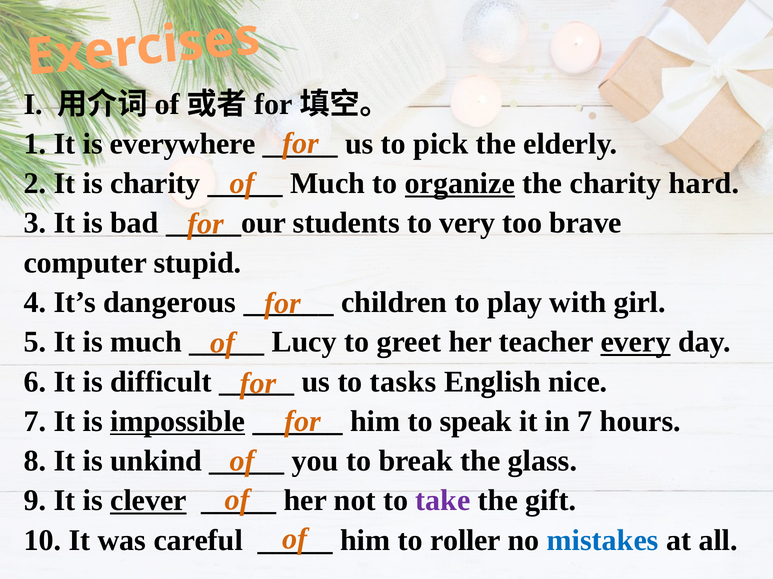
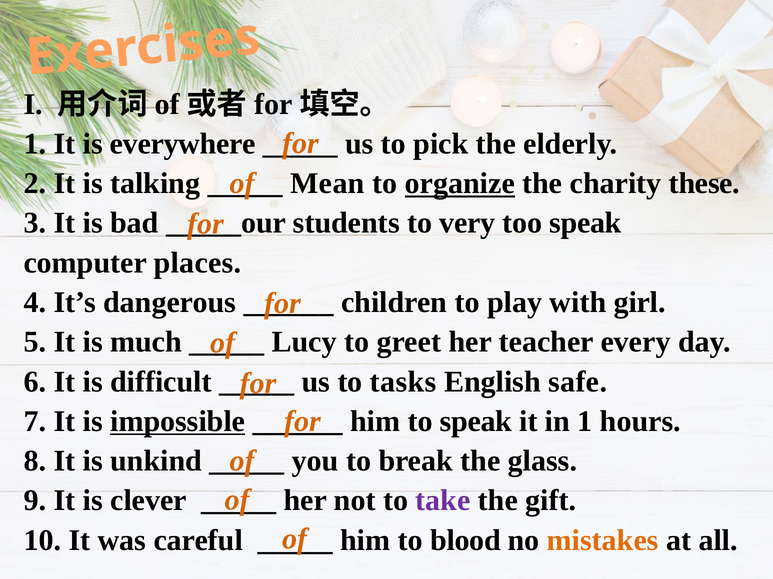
is charity: charity -> talking
Much at (328, 184): Much -> Mean
hard: hard -> these
too brave: brave -> speak
stupid: stupid -> places
every underline: present -> none
nice: nice -> safe
in 7: 7 -> 1
clever underline: present -> none
roller: roller -> blood
mistakes colour: blue -> orange
